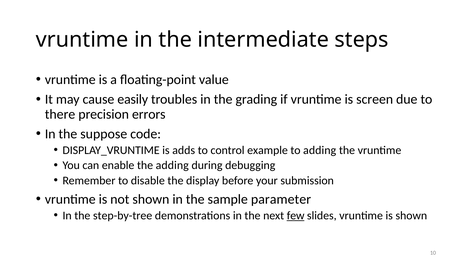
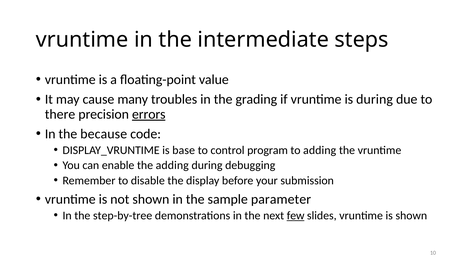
easily: easily -> many
is screen: screen -> during
errors underline: none -> present
suppose: suppose -> because
adds: adds -> base
example: example -> program
